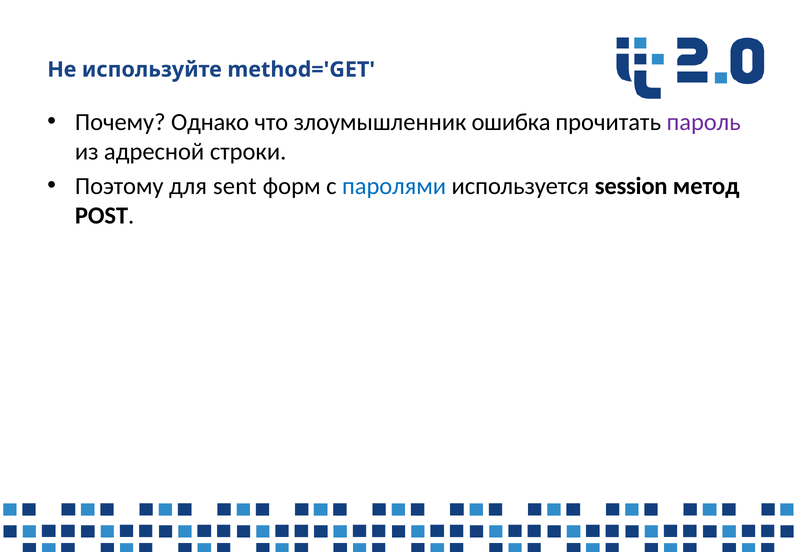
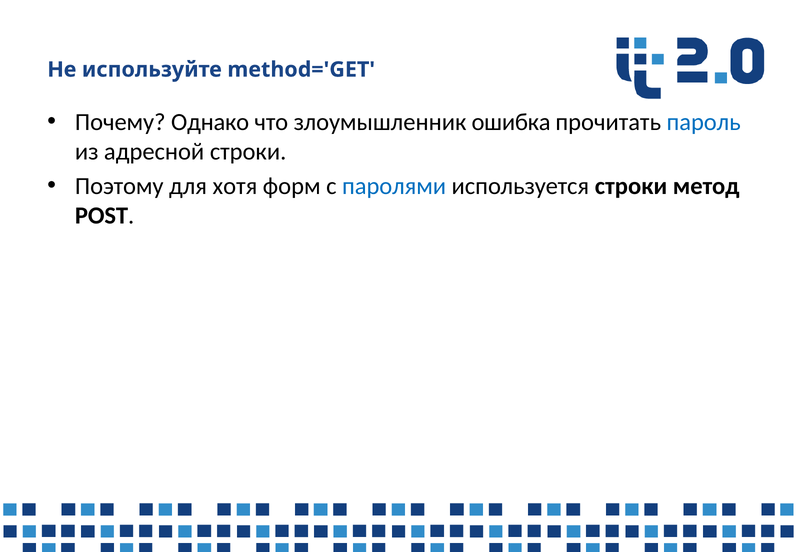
пароль colour: purple -> blue
sent: sent -> хотя
используется session: session -> строки
